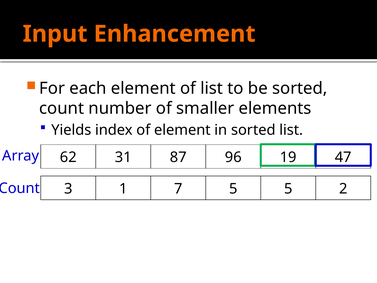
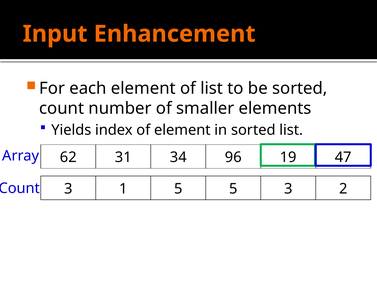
87: 87 -> 34
1 7: 7 -> 5
5 5: 5 -> 3
